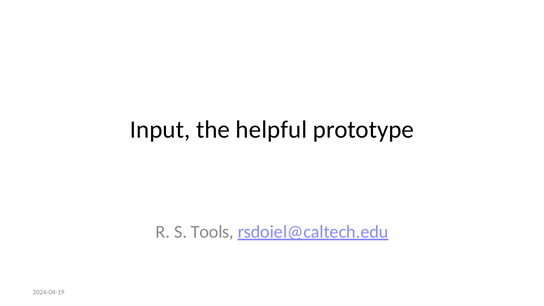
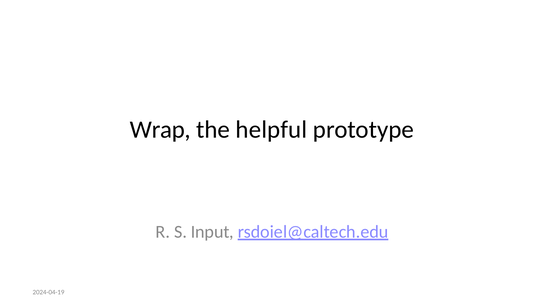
Input: Input -> Wrap
Tools: Tools -> Input
